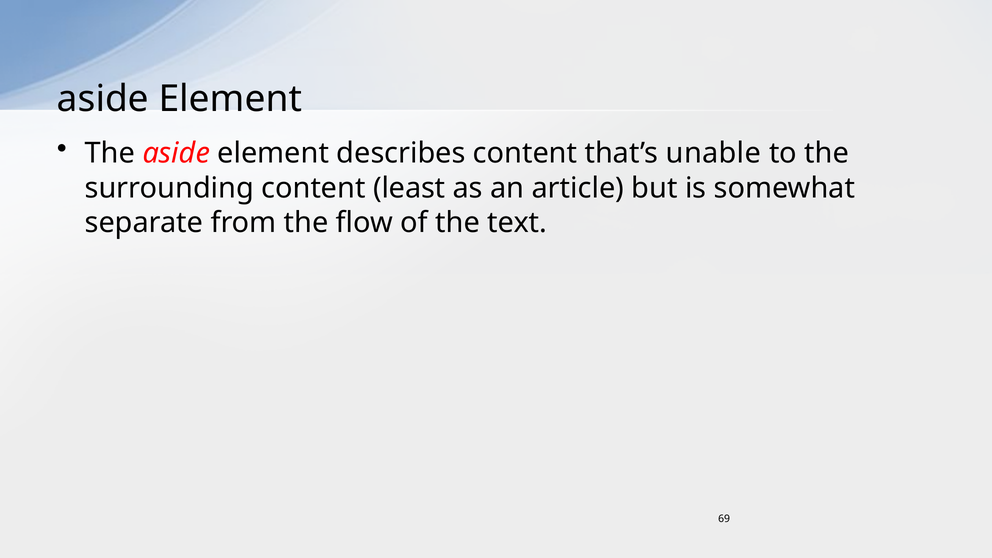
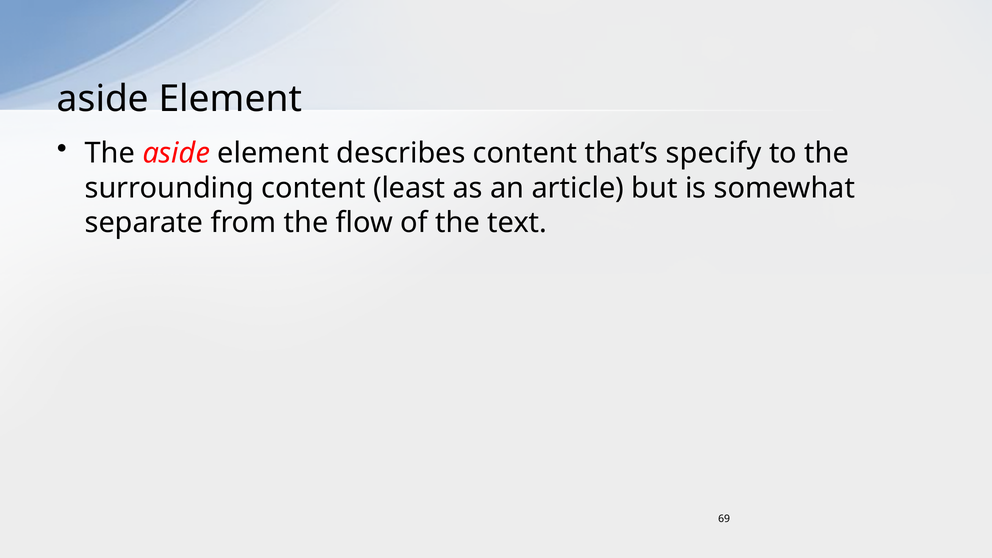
unable: unable -> specify
